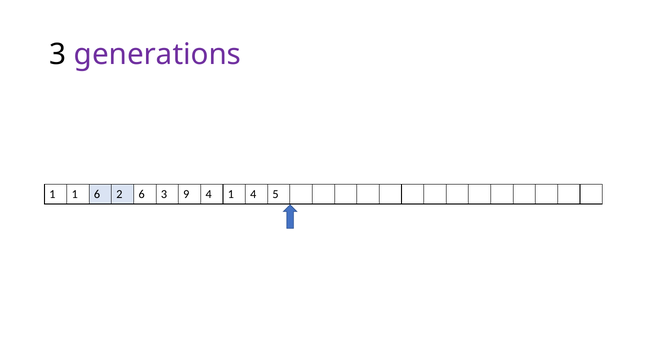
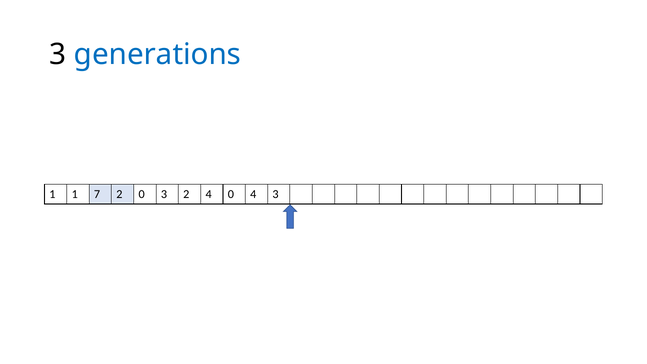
generations colour: purple -> blue
1 6: 6 -> 7
2 6: 6 -> 0
3 9: 9 -> 2
4 1: 1 -> 0
4 5: 5 -> 3
